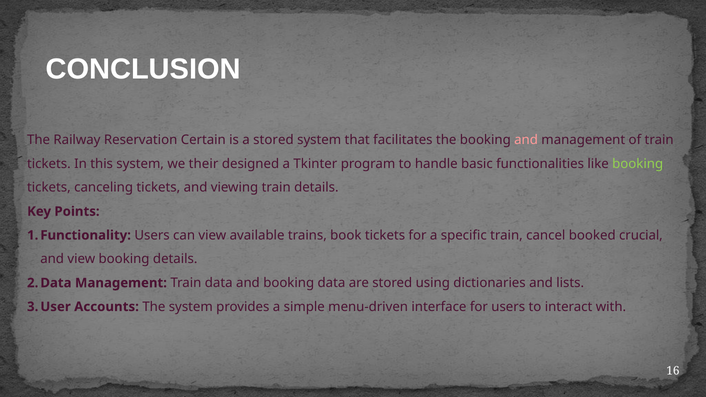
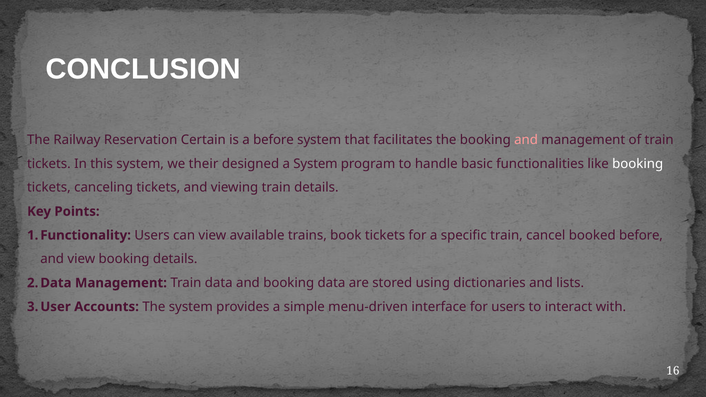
a stored: stored -> before
a Tkinter: Tkinter -> System
booking at (638, 164) colour: light green -> white
booked crucial: crucial -> before
